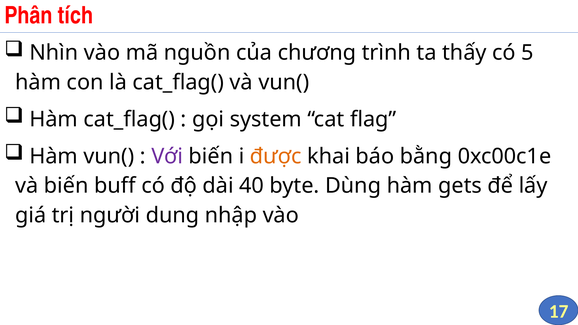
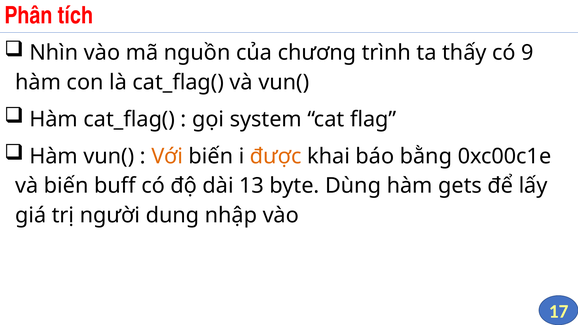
5: 5 -> 9
Với colour: purple -> orange
40: 40 -> 13
